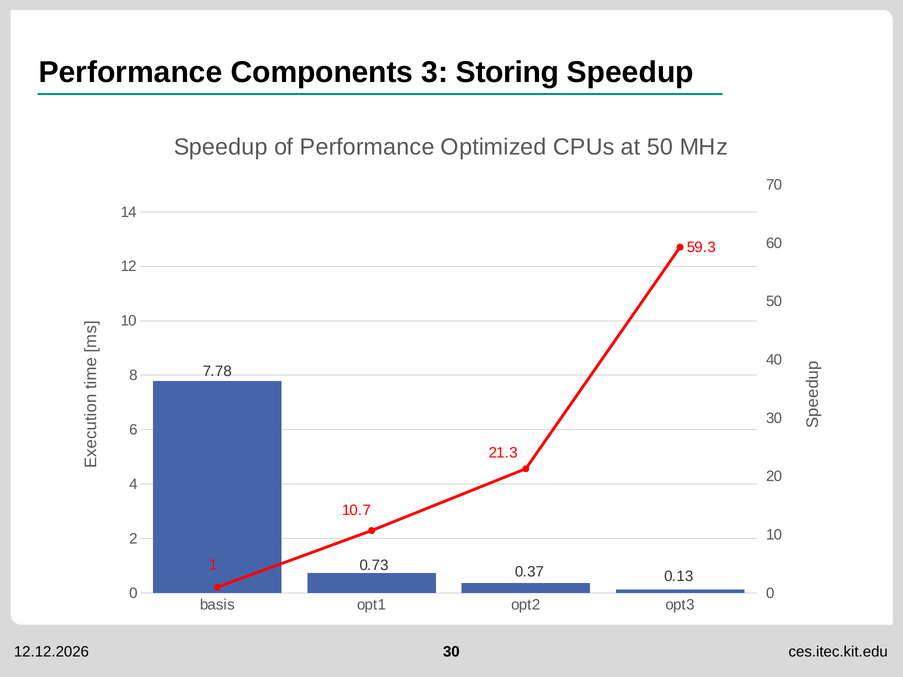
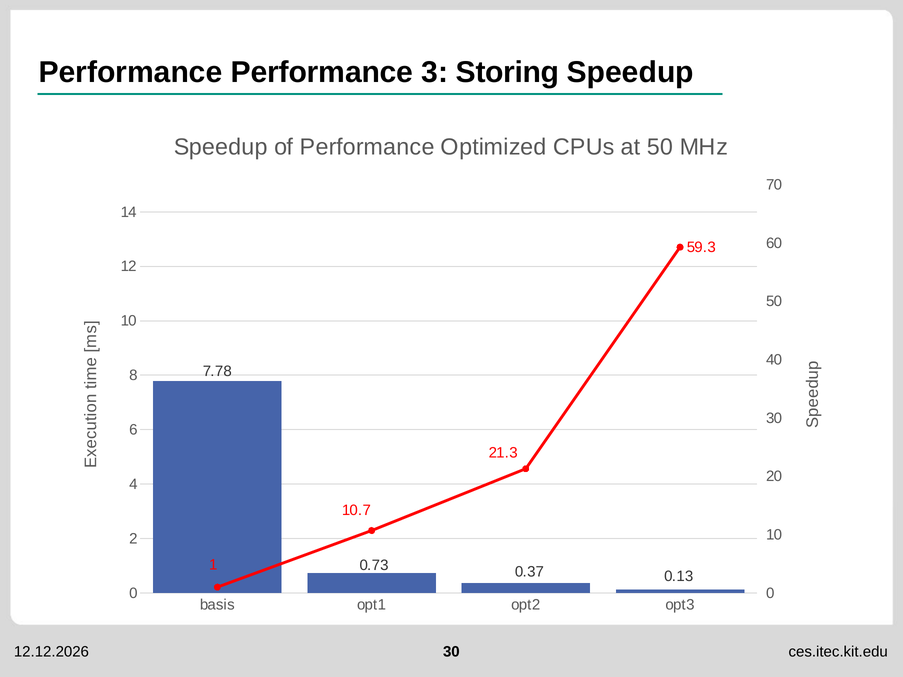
Performance Components: Components -> Performance
